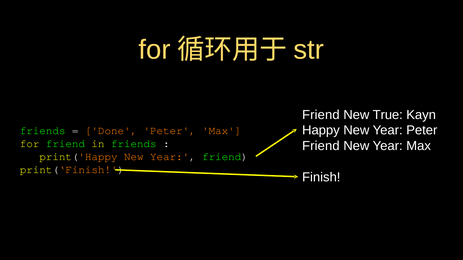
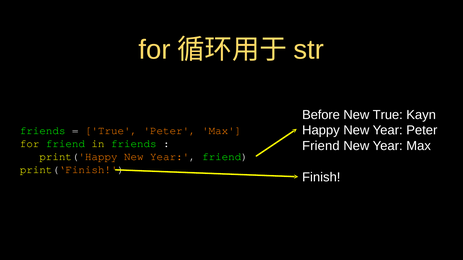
Friend at (321, 115): Friend -> Before
Done at (111, 131): Done -> True
